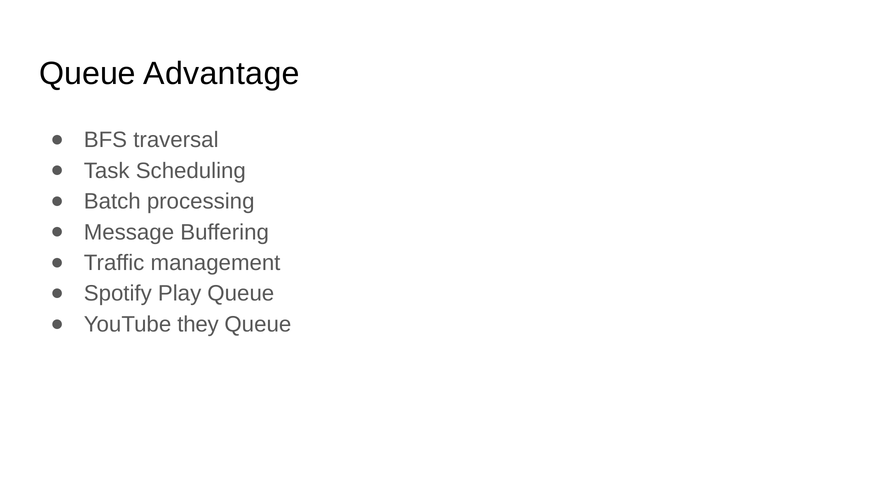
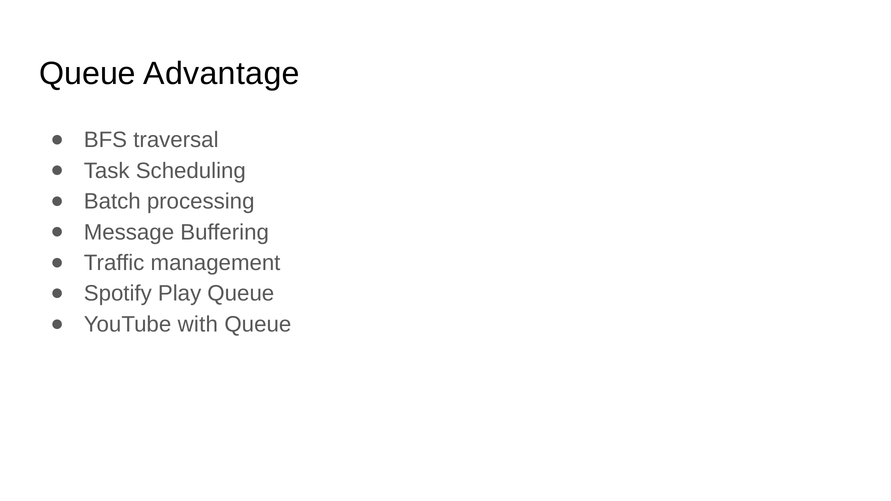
they: they -> with
